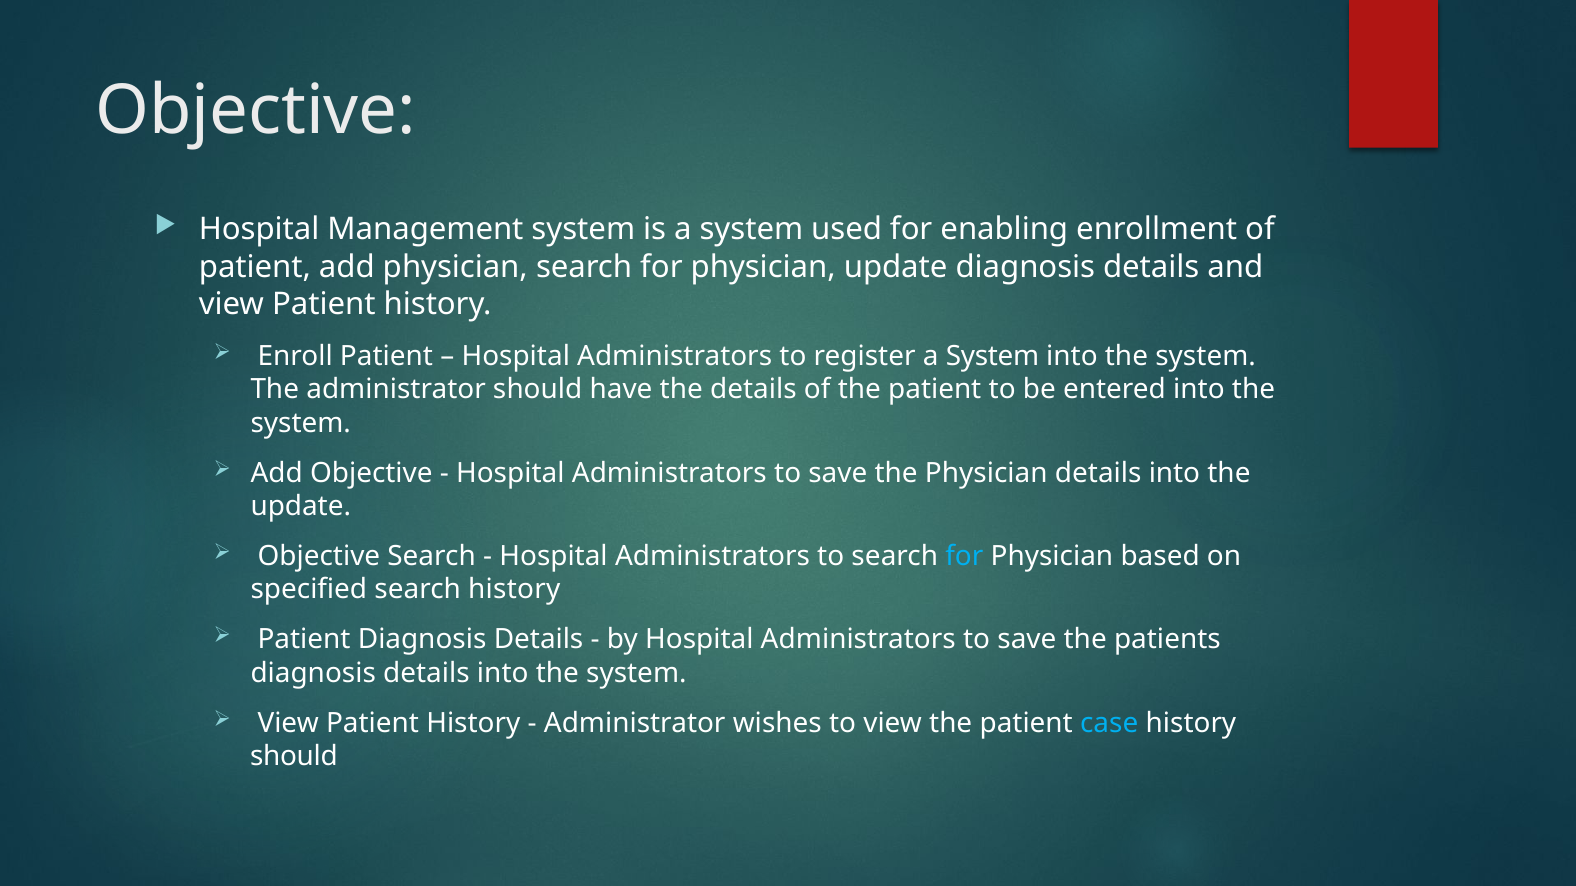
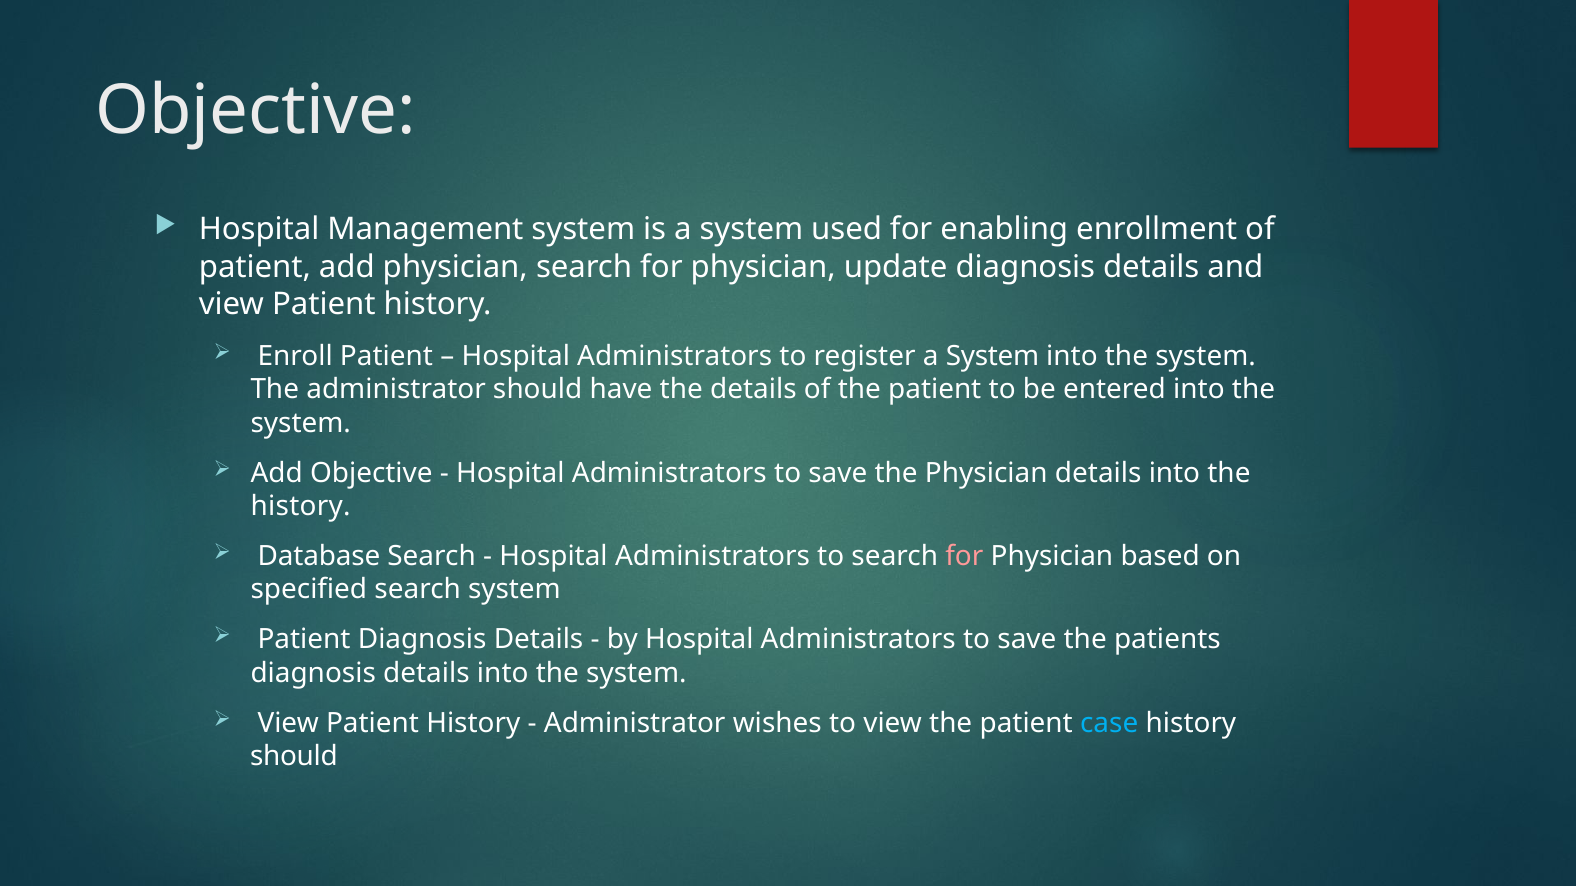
update at (301, 507): update -> history
Objective at (319, 557): Objective -> Database
for at (964, 557) colour: light blue -> pink
search history: history -> system
